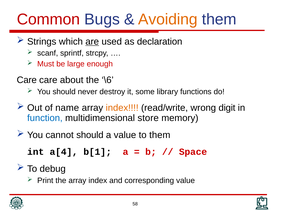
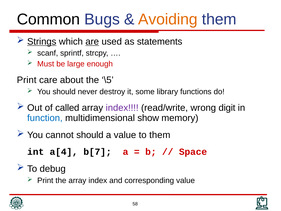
Common colour: red -> black
Strings underline: none -> present
declaration: declaration -> statements
Care at (27, 80): Care -> Print
\6: \6 -> \5
name: name -> called
index at (122, 108) colour: orange -> purple
store: store -> show
b[1: b[1 -> b[7
